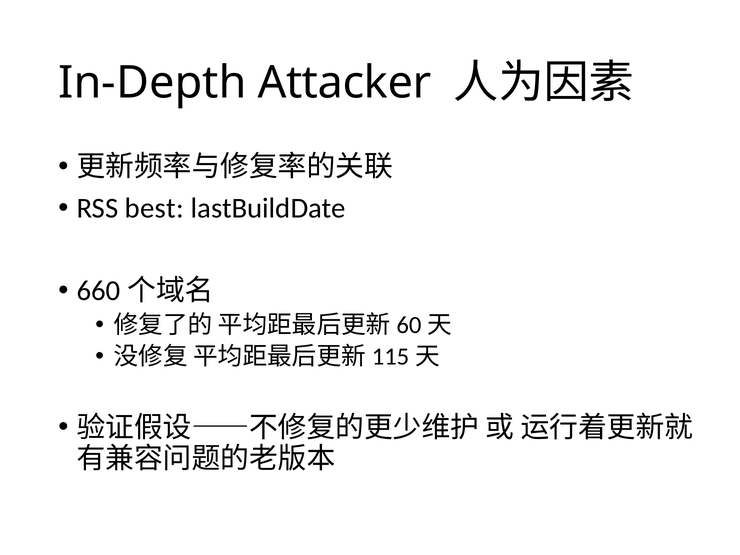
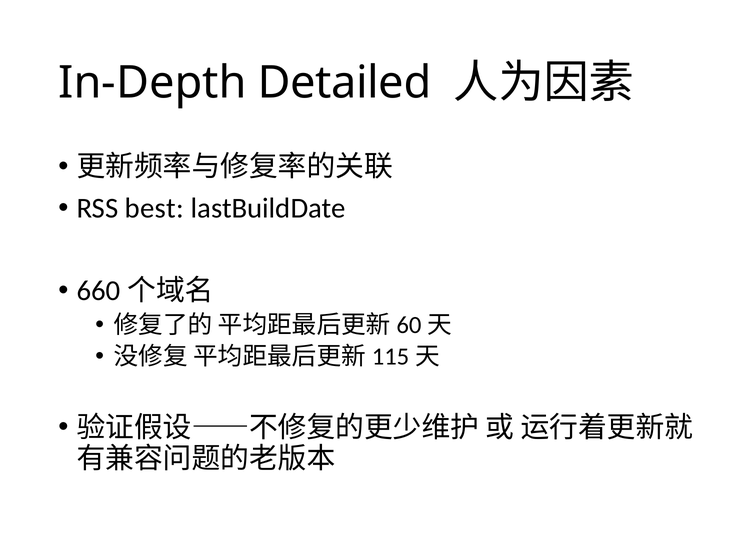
Attacker: Attacker -> Detailed
